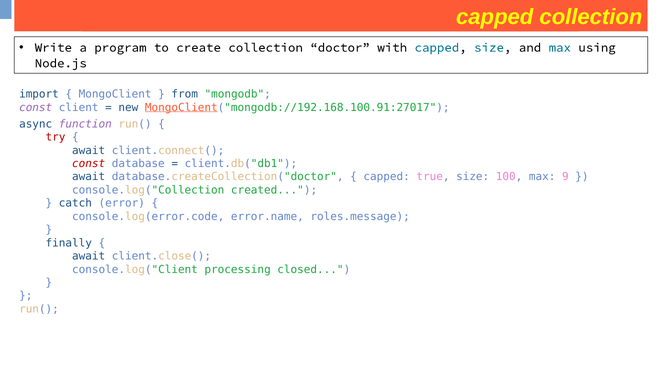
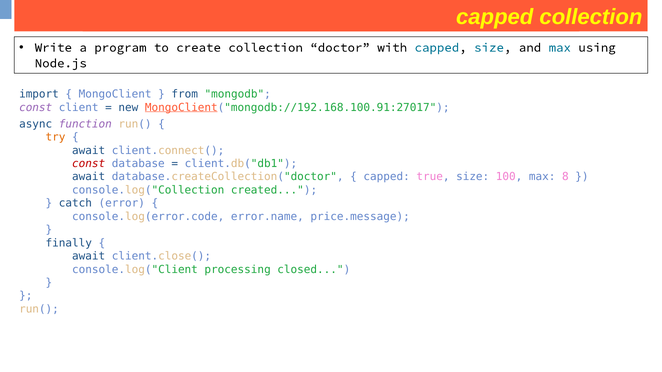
try colour: red -> orange
9: 9 -> 8
roles.message: roles.message -> price.message
